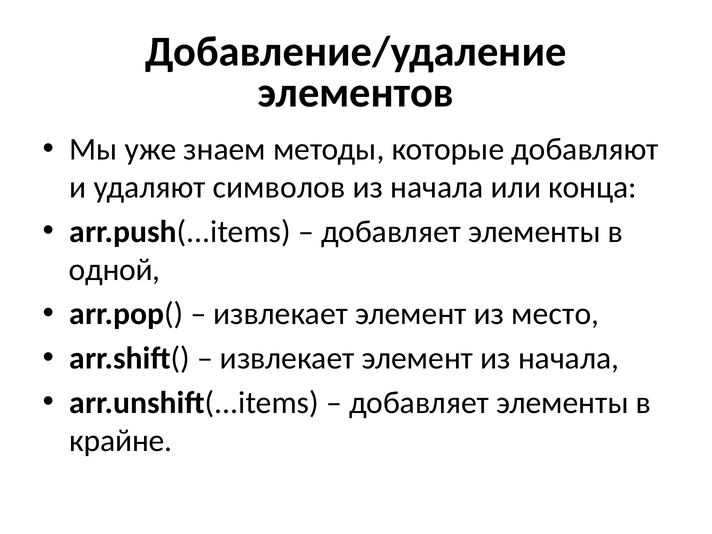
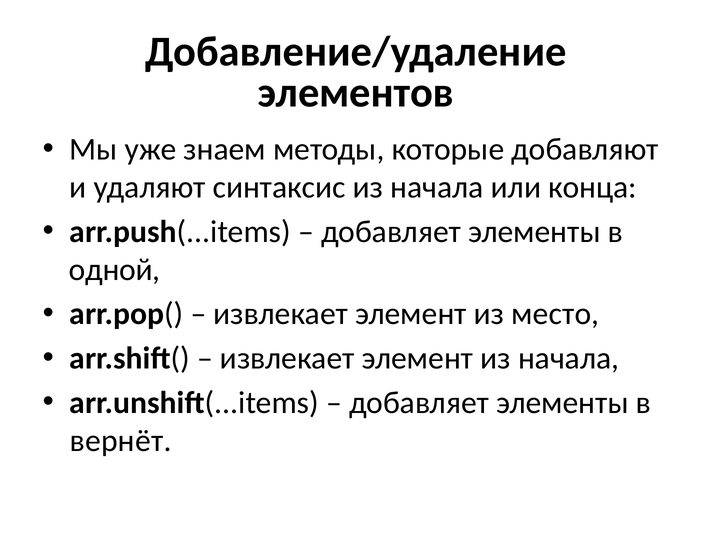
символов: символов -> синтаксис
крайне: крайне -> вернёт
